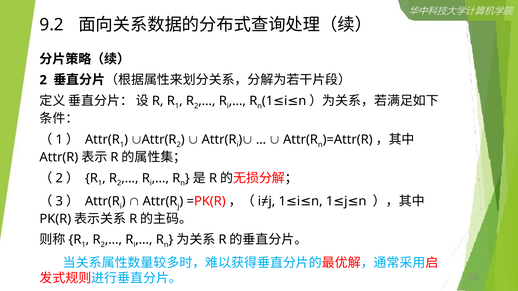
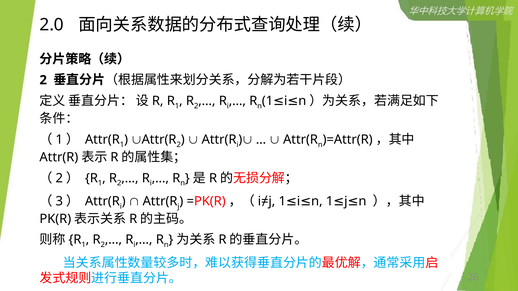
9.2: 9.2 -> 2.0
